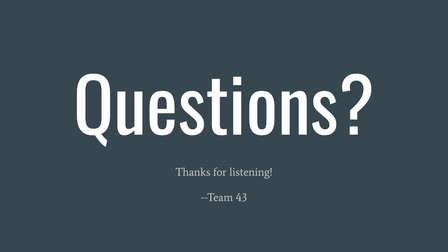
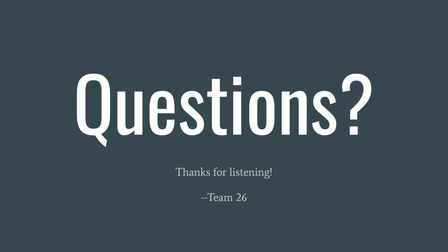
43: 43 -> 26
